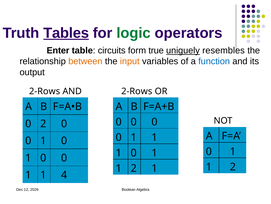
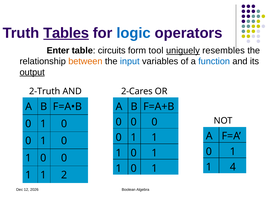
logic colour: green -> blue
true: true -> tool
input colour: orange -> blue
output underline: none -> present
2-Rows at (45, 91): 2-Rows -> 2-Truth
2-Rows at (137, 91): 2-Rows -> 2-Cares
2 at (43, 123): 2 -> 1
2 at (233, 166): 2 -> 4
2 at (134, 168): 2 -> 0
4: 4 -> 2
